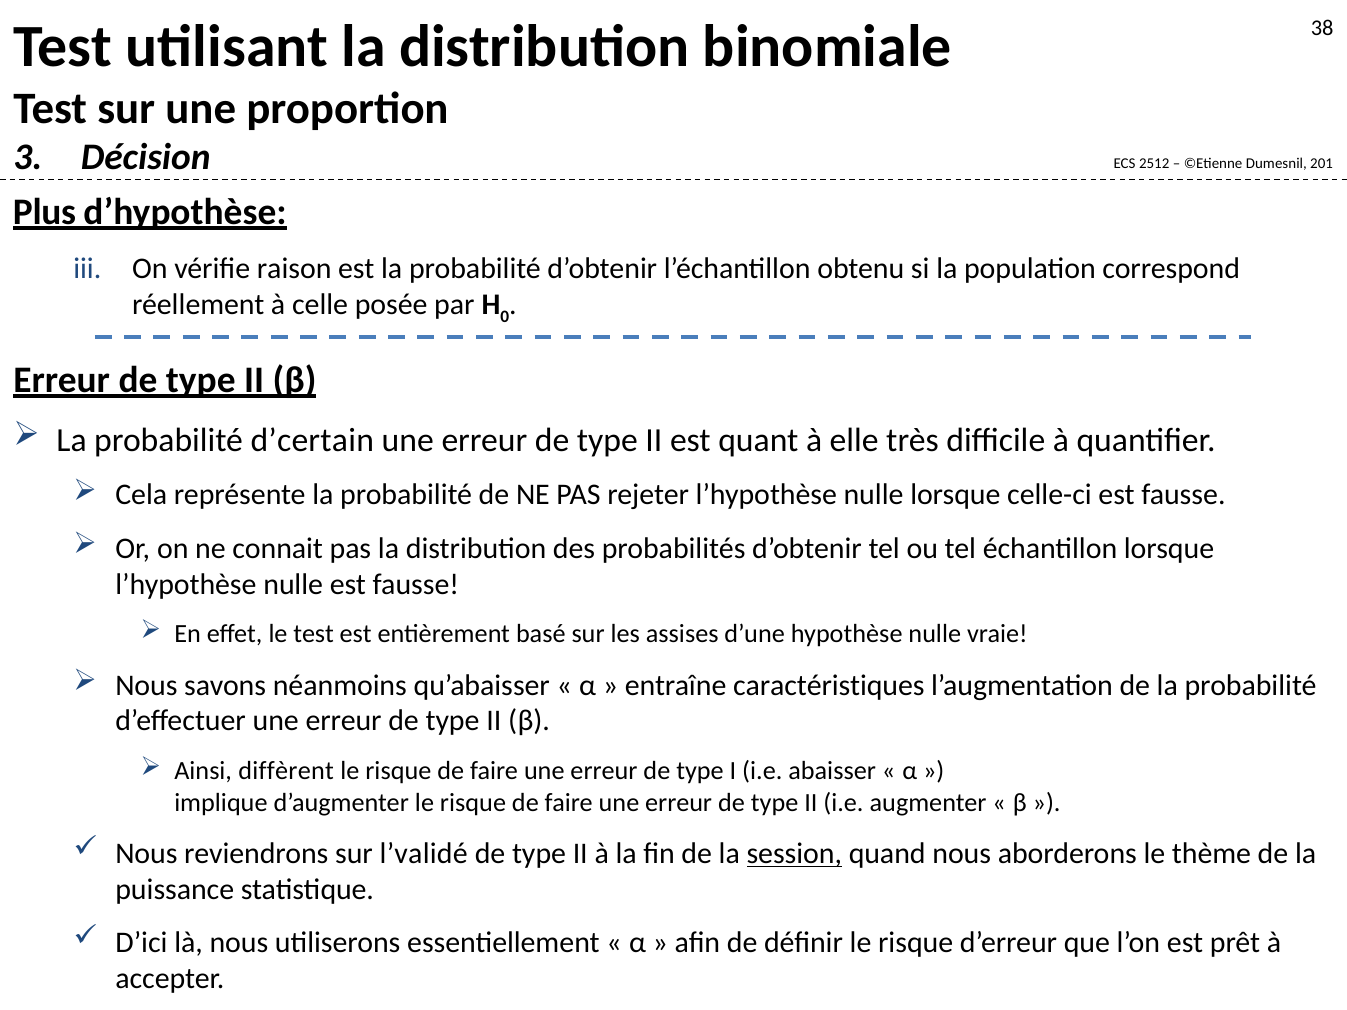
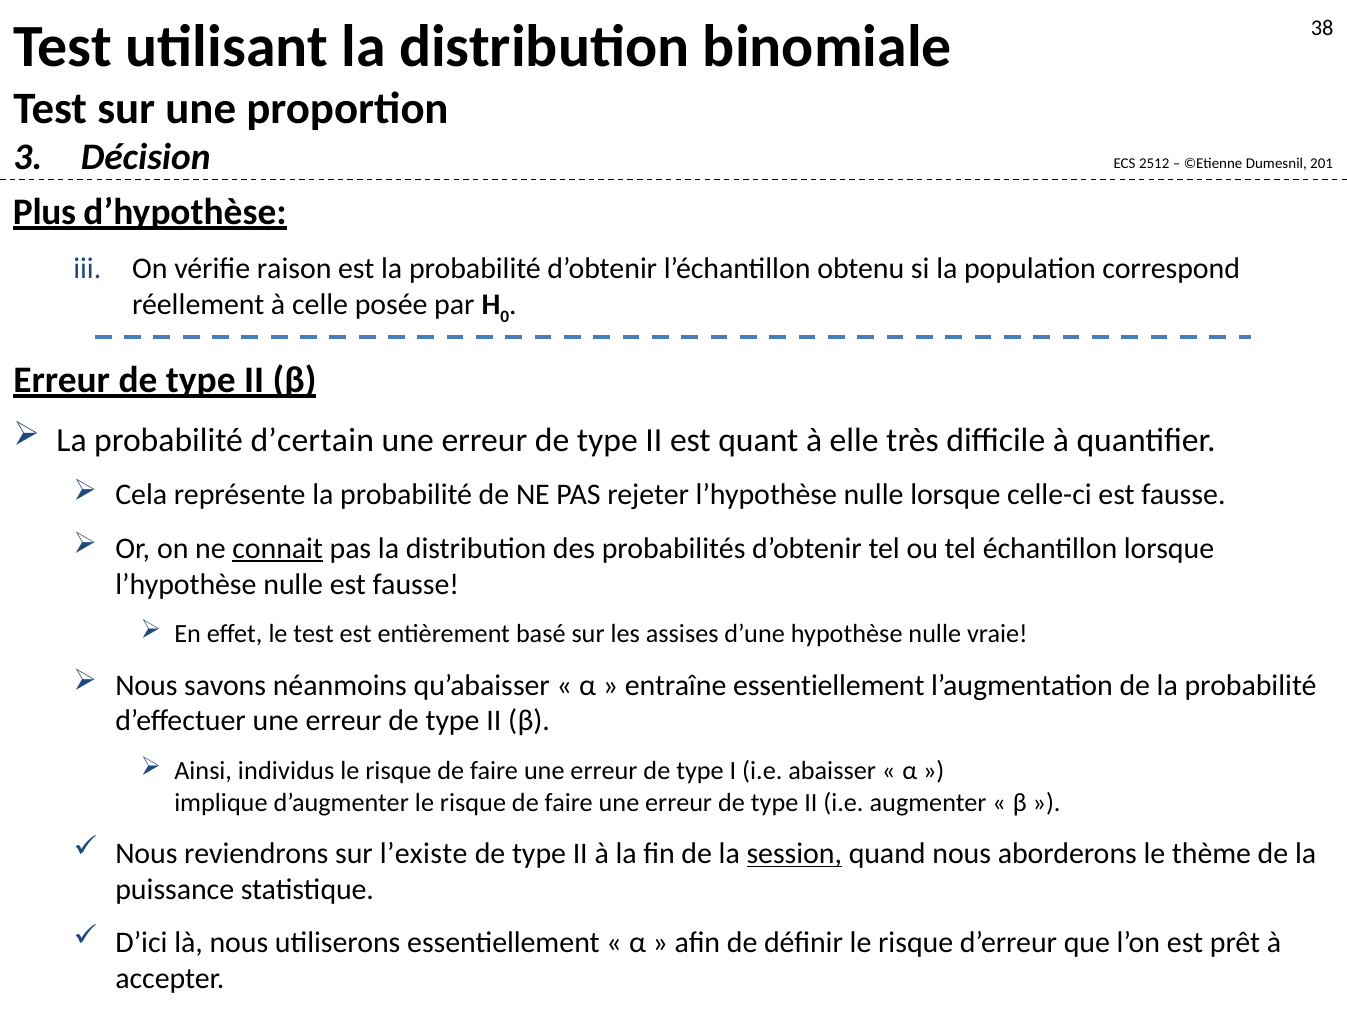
connait underline: none -> present
entraîne caractéristiques: caractéristiques -> essentiellement
diffèrent: diffèrent -> individus
l’validé: l’validé -> l’existe
